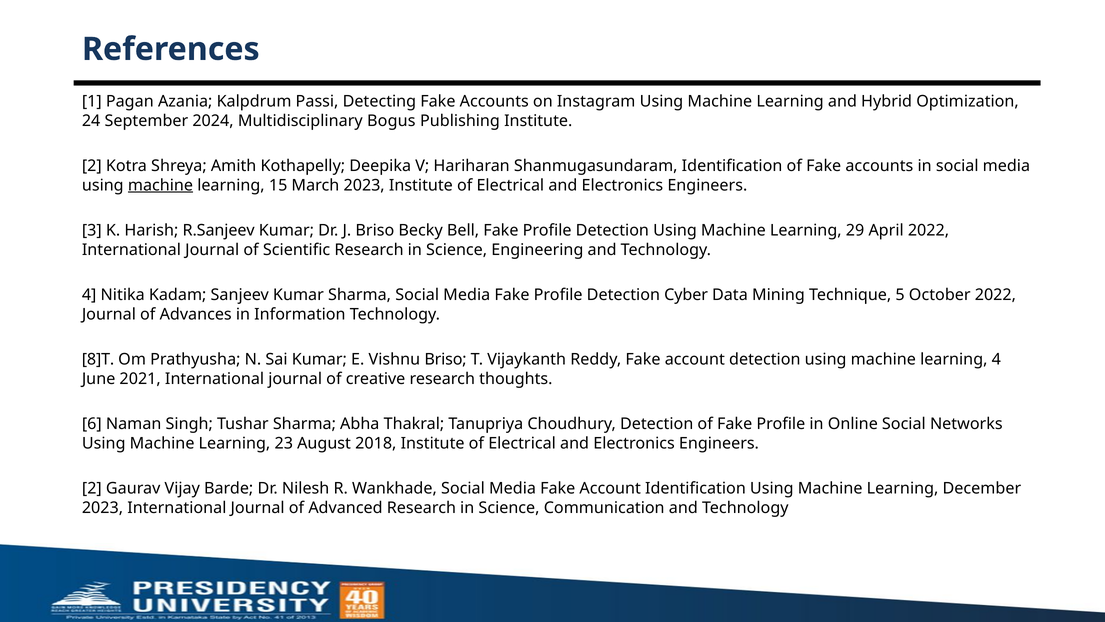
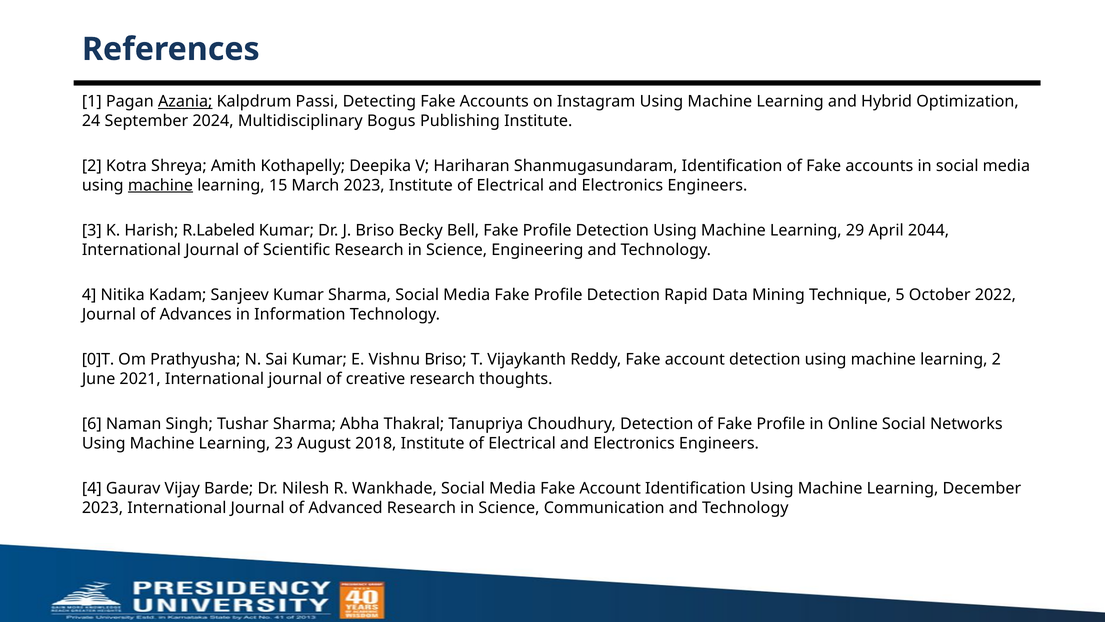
Azania underline: none -> present
R.Sanjeev: R.Sanjeev -> R.Labeled
April 2022: 2022 -> 2044
Cyber: Cyber -> Rapid
8]T: 8]T -> 0]T
learning 4: 4 -> 2
2 at (92, 488): 2 -> 4
